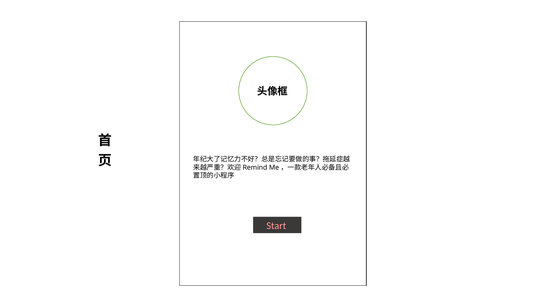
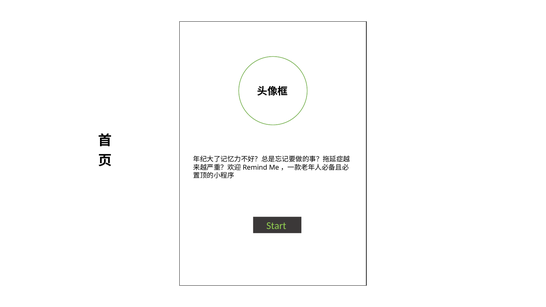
Start colour: pink -> light green
